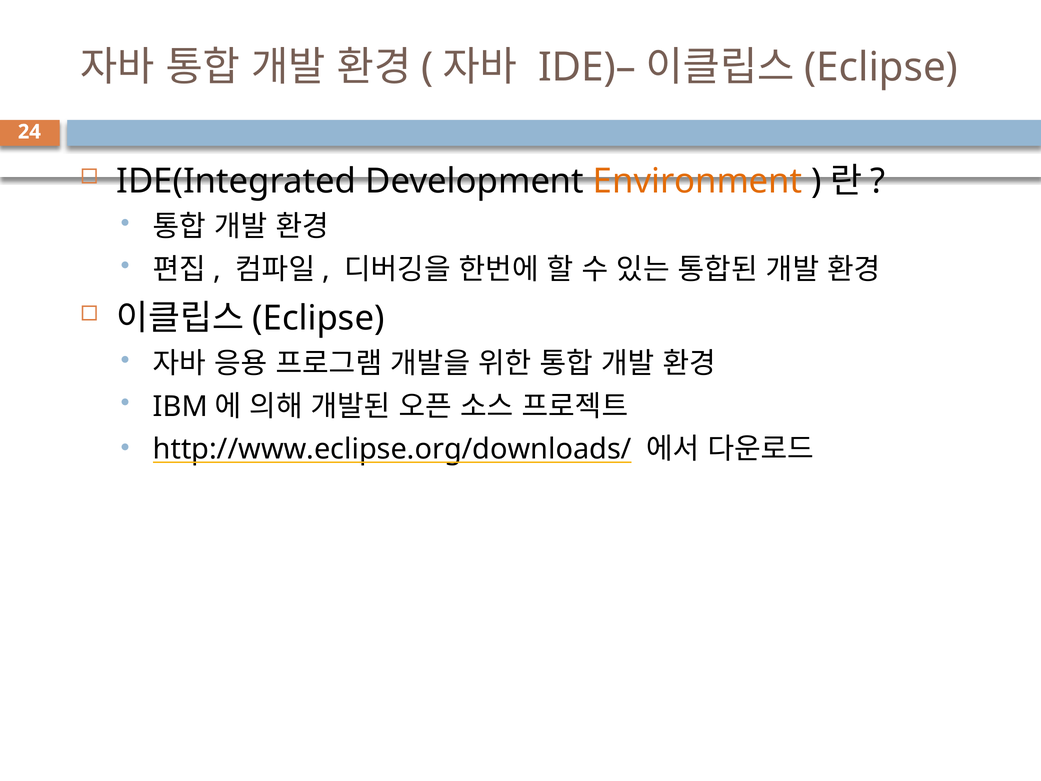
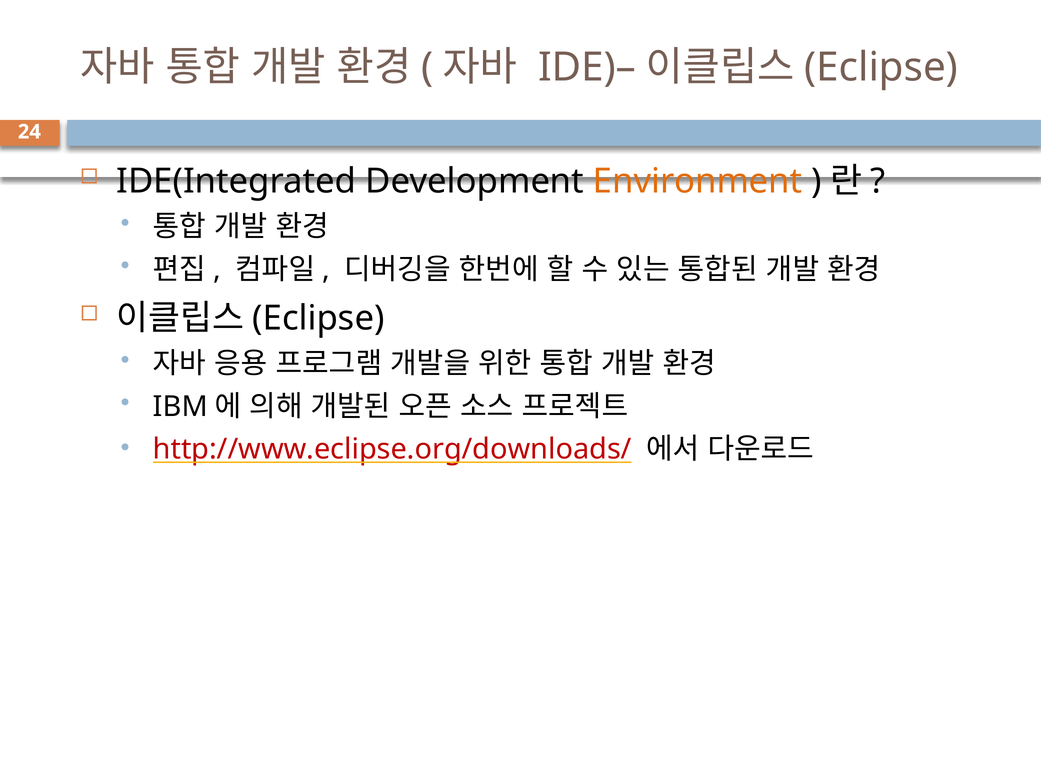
http://www.eclipse.org/downloads/ colour: black -> red
